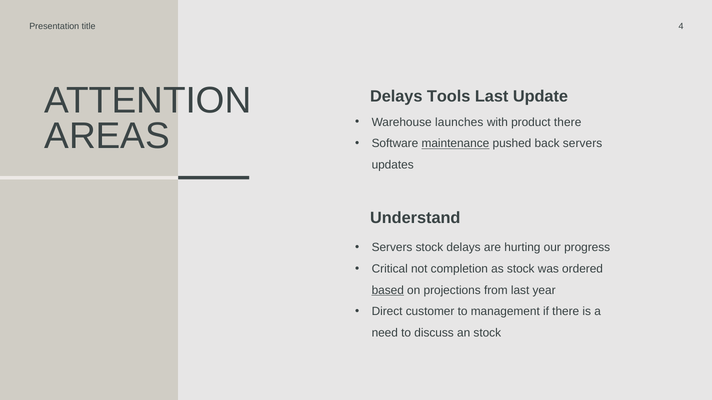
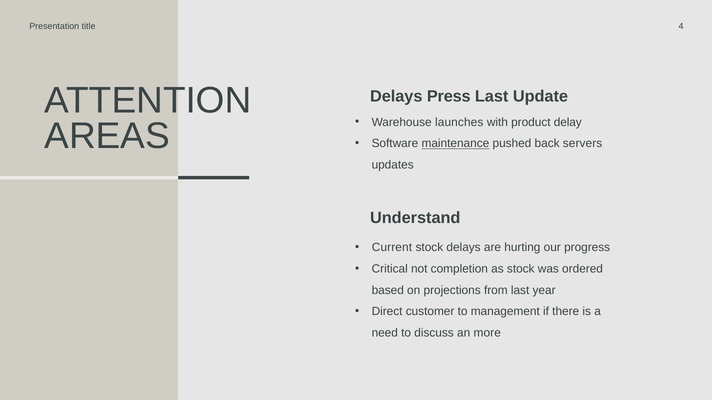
Tools: Tools -> Press
product there: there -> delay
Servers at (392, 248): Servers -> Current
based underline: present -> none
an stock: stock -> more
